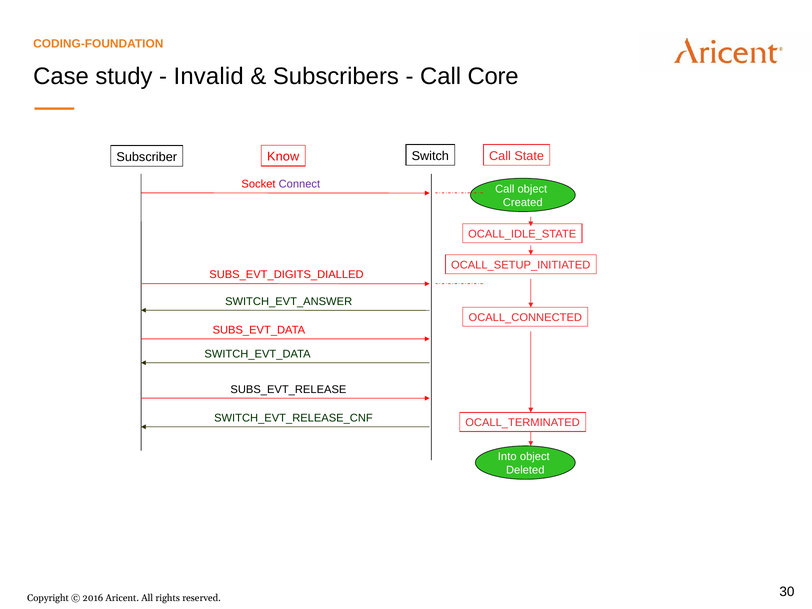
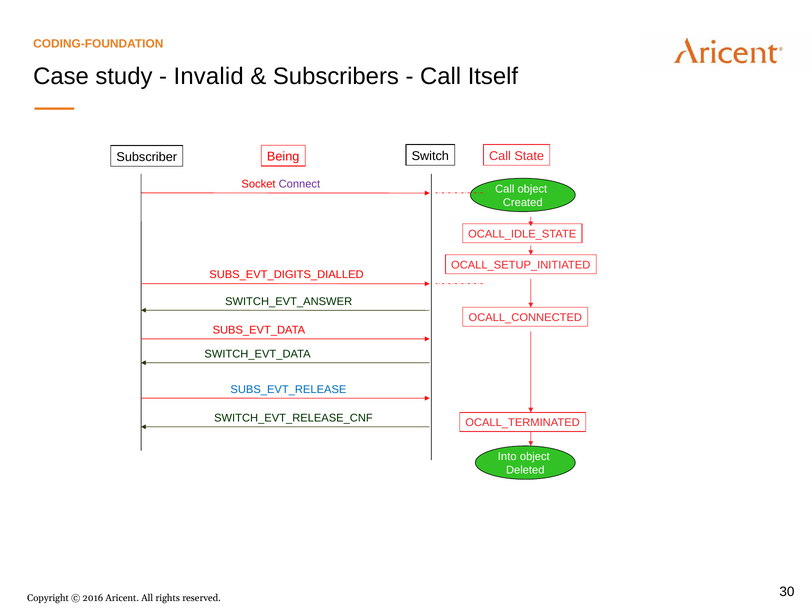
Core: Core -> Itself
Know: Know -> Being
SUBS_EVT_RELEASE colour: black -> blue
